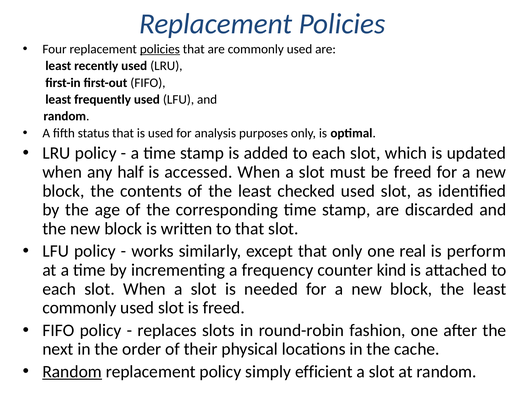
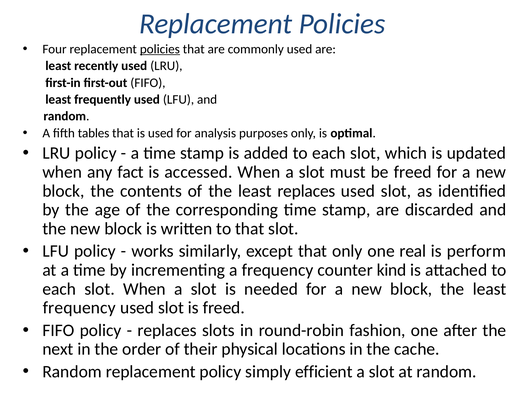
status: status -> tables
half: half -> fact
least checked: checked -> replaces
commonly at (79, 308): commonly -> frequency
Random at (72, 371) underline: present -> none
